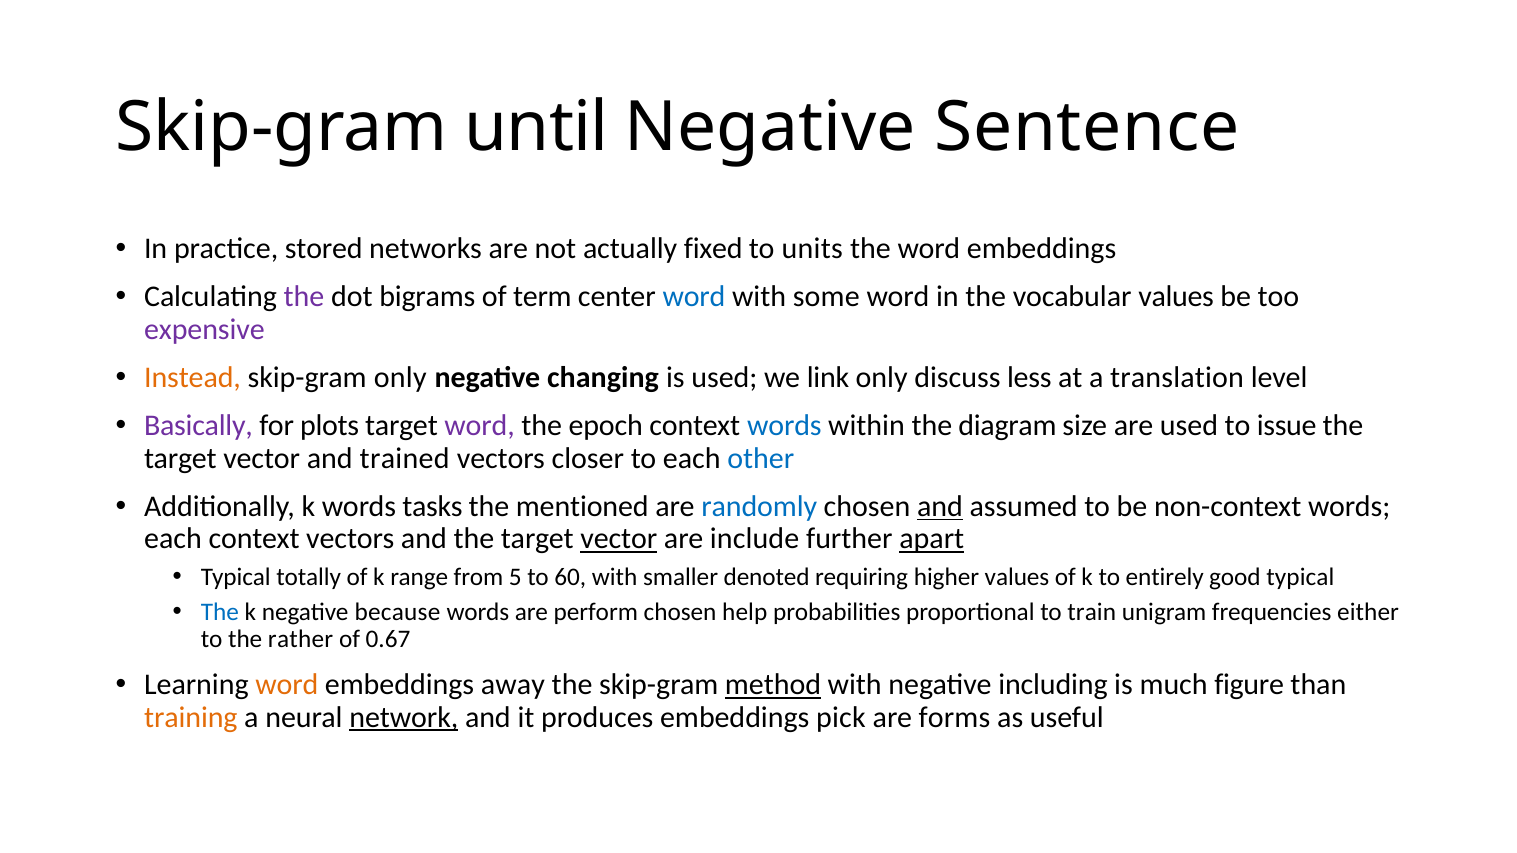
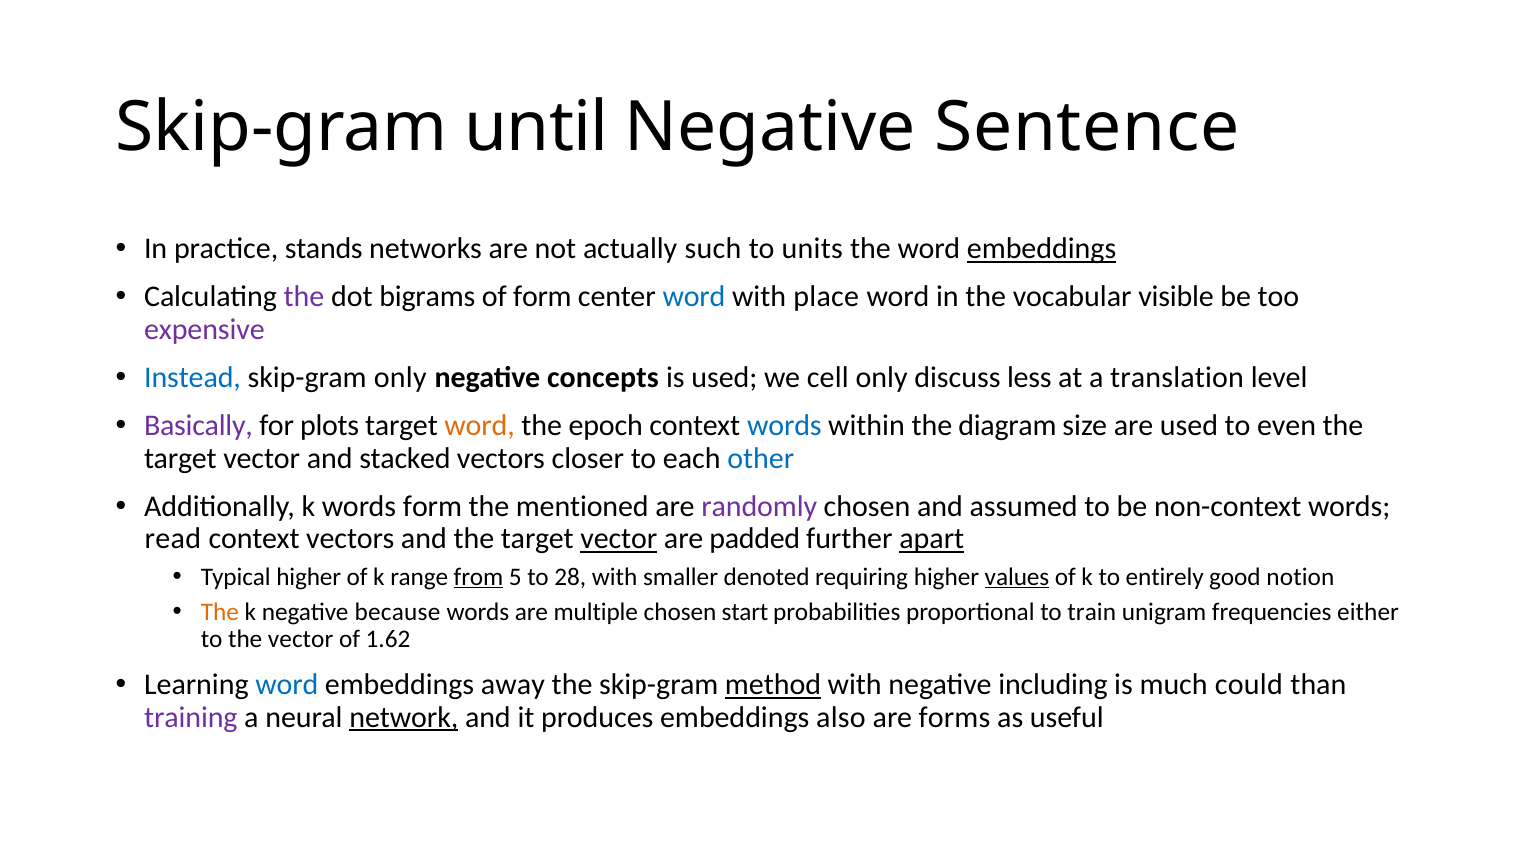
stored: stored -> stands
fixed: fixed -> such
embeddings at (1042, 249) underline: none -> present
of term: term -> form
some: some -> place
vocabular values: values -> visible
Instead colour: orange -> blue
changing: changing -> concepts
link: link -> cell
word at (480, 426) colour: purple -> orange
issue: issue -> even
trained: trained -> stacked
words tasks: tasks -> form
randomly colour: blue -> purple
and at (940, 507) underline: present -> none
each at (173, 539): each -> read
include: include -> padded
Typical totally: totally -> higher
from underline: none -> present
60: 60 -> 28
values at (1017, 577) underline: none -> present
good typical: typical -> notion
The at (220, 612) colour: blue -> orange
perform: perform -> multiple
help: help -> start
the rather: rather -> vector
0.67: 0.67 -> 1.62
word at (287, 685) colour: orange -> blue
figure: figure -> could
training colour: orange -> purple
pick: pick -> also
